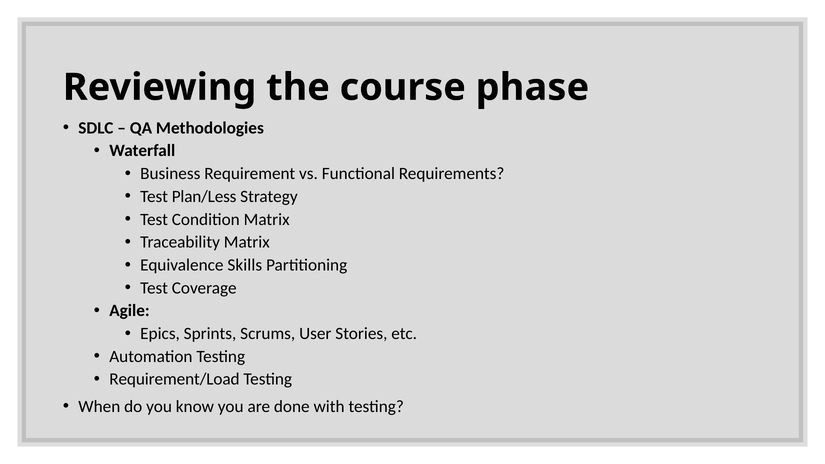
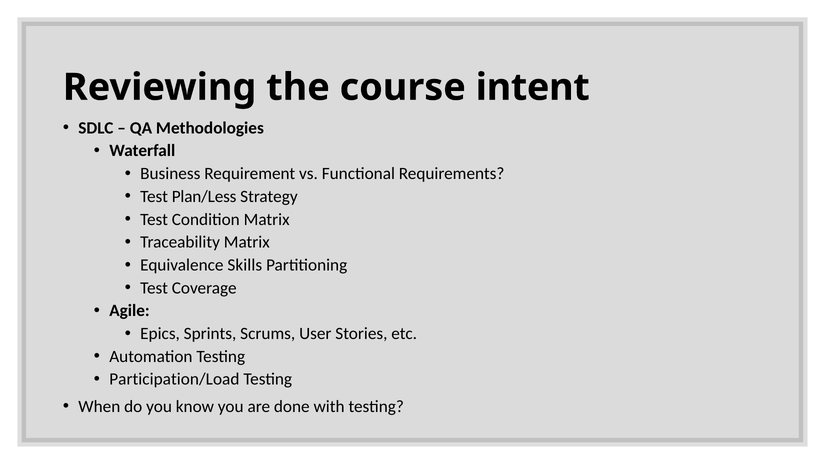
phase: phase -> intent
Requirement/Load: Requirement/Load -> Participation/Load
